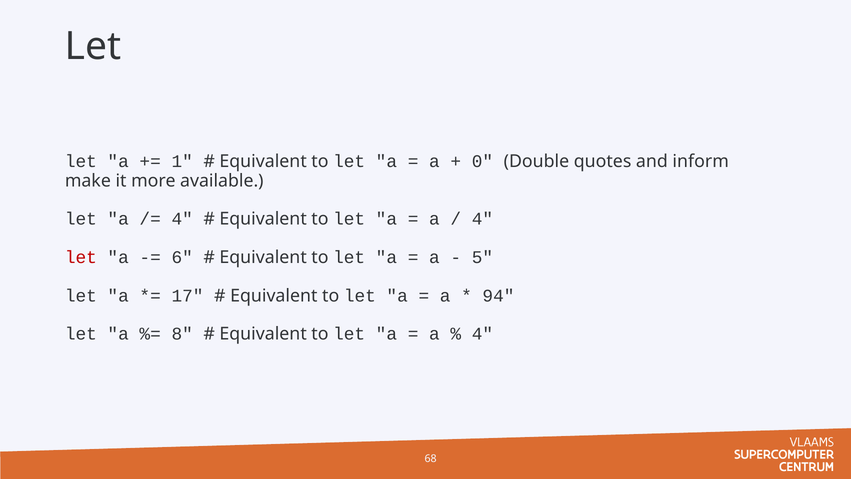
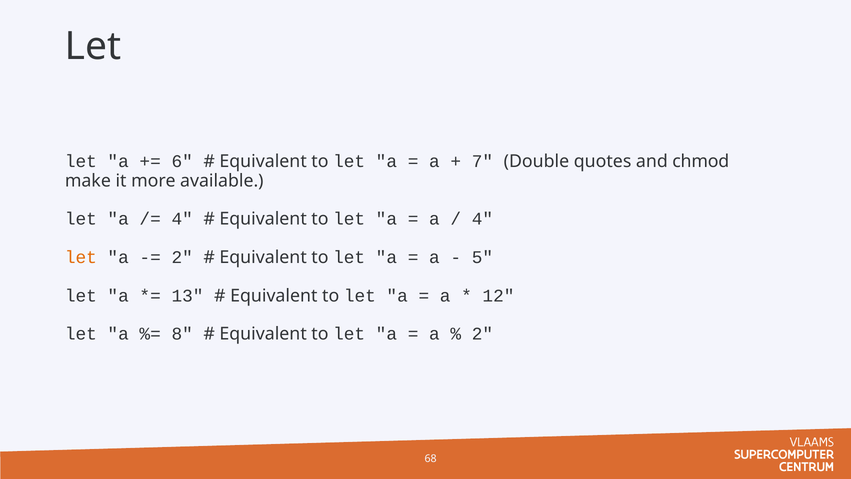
1: 1 -> 6
0: 0 -> 7
inform: inform -> chmod
let at (81, 257) colour: red -> orange
6 at (182, 257): 6 -> 2
17: 17 -> 13
94: 94 -> 12
4 at (482, 334): 4 -> 2
